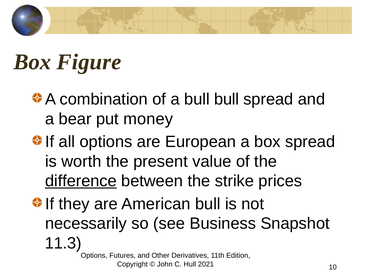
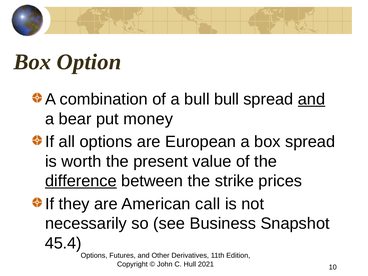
Figure: Figure -> Option
and at (312, 99) underline: none -> present
American bull: bull -> call
11.3: 11.3 -> 45.4
